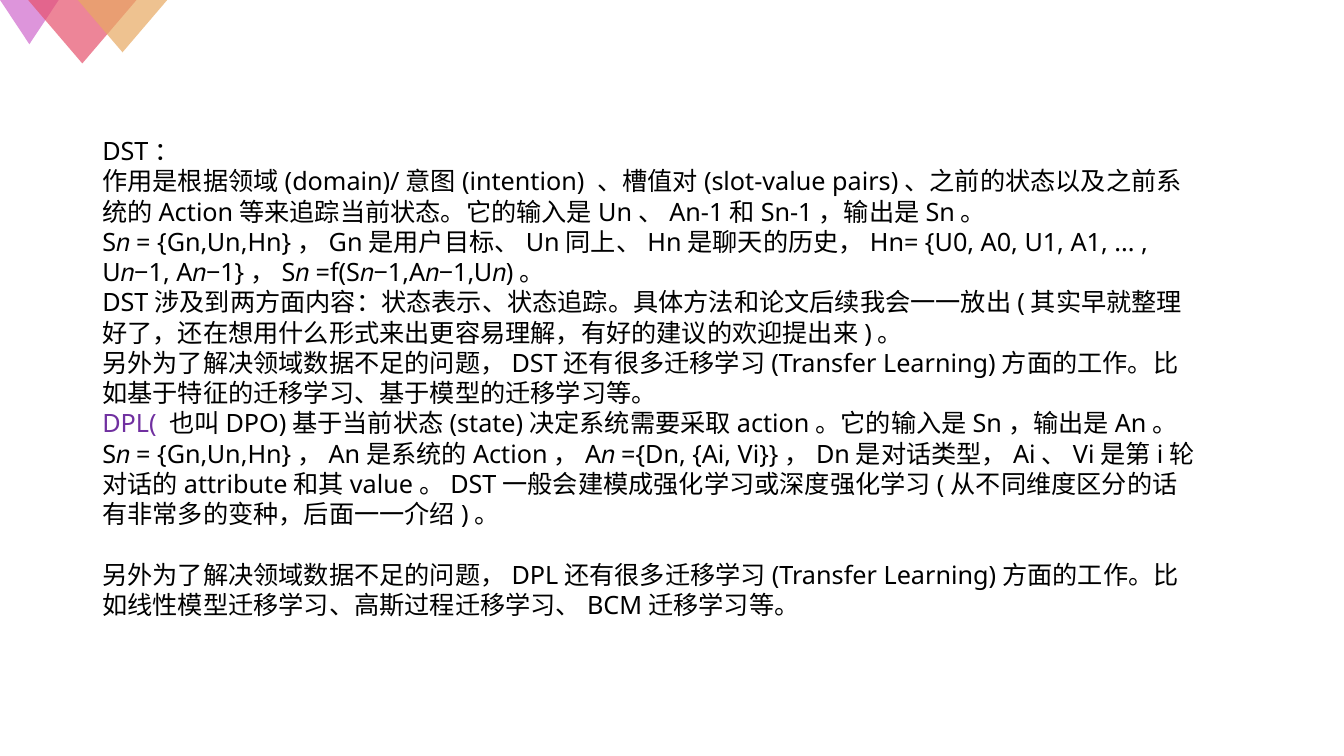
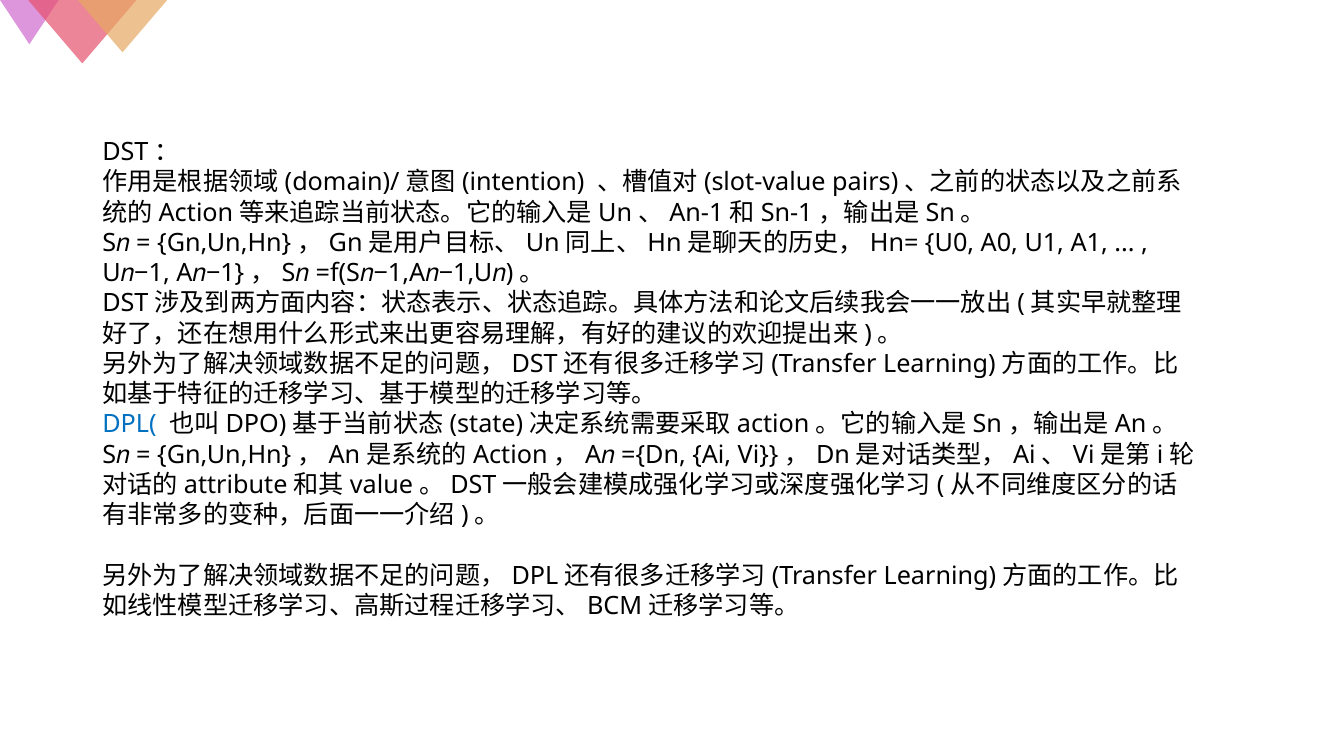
DPL( colour: purple -> blue
